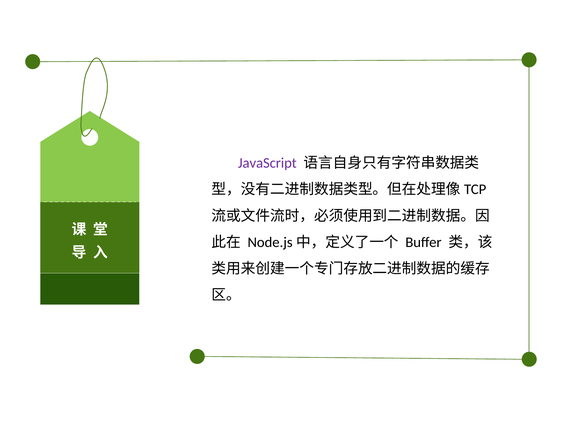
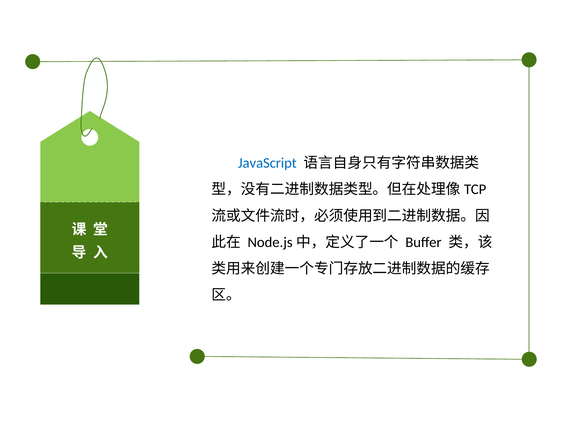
JavaScript colour: purple -> blue
